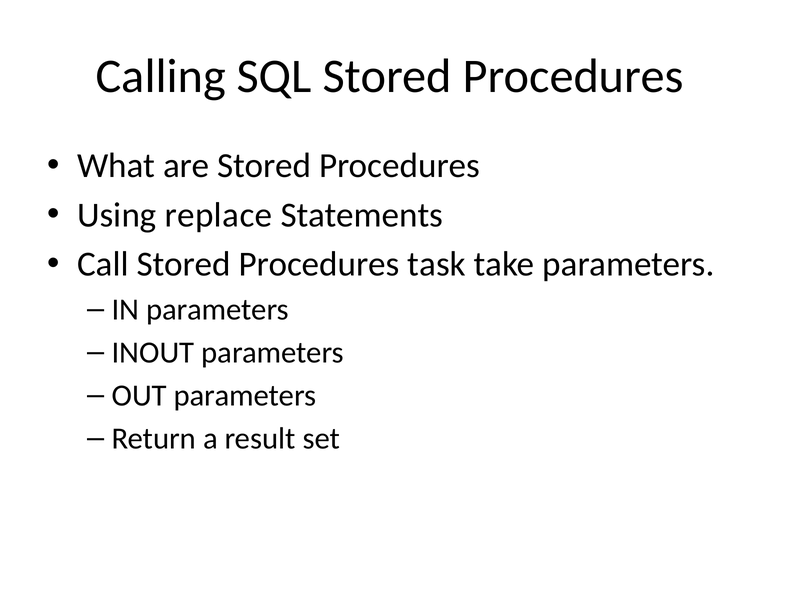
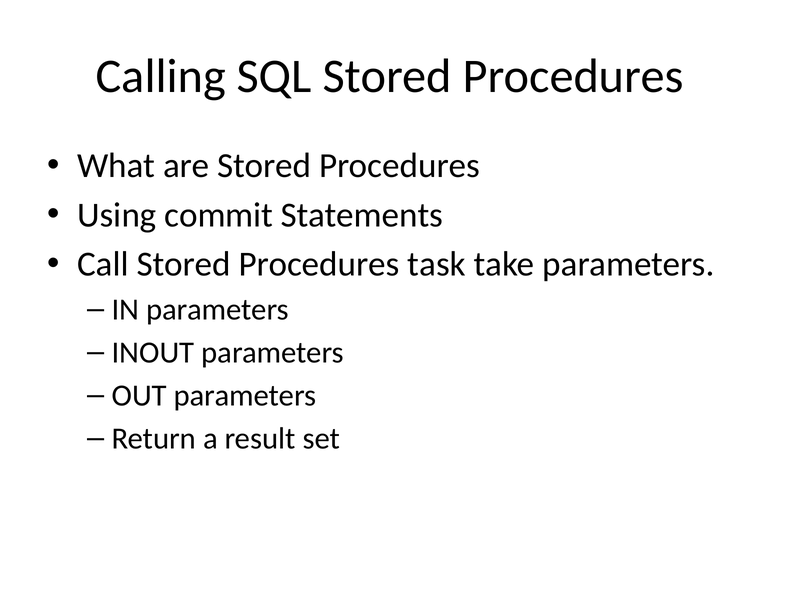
replace: replace -> commit
